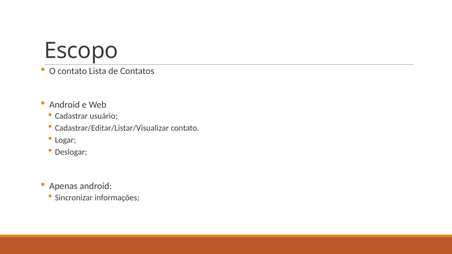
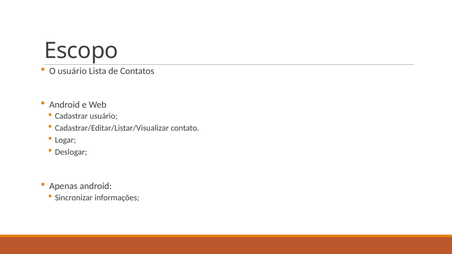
O contato: contato -> usuário
